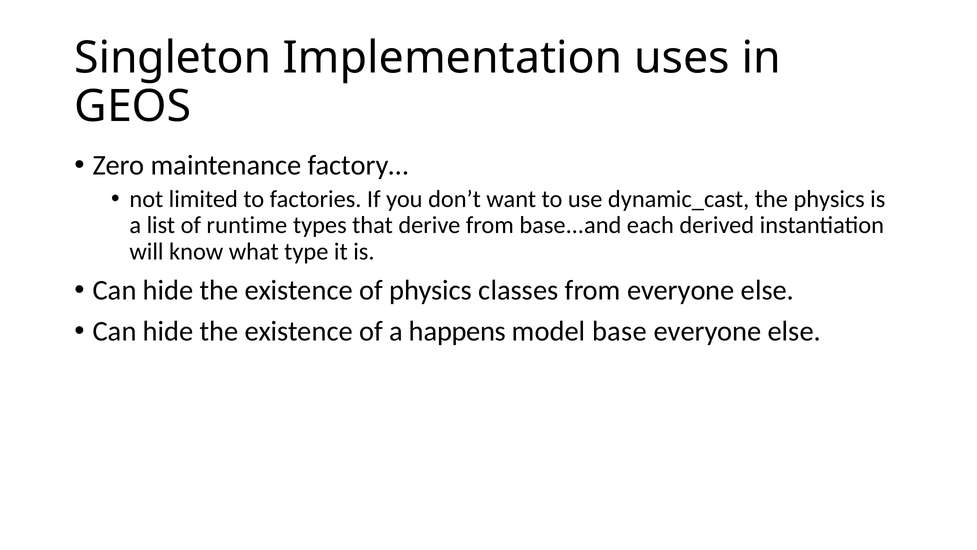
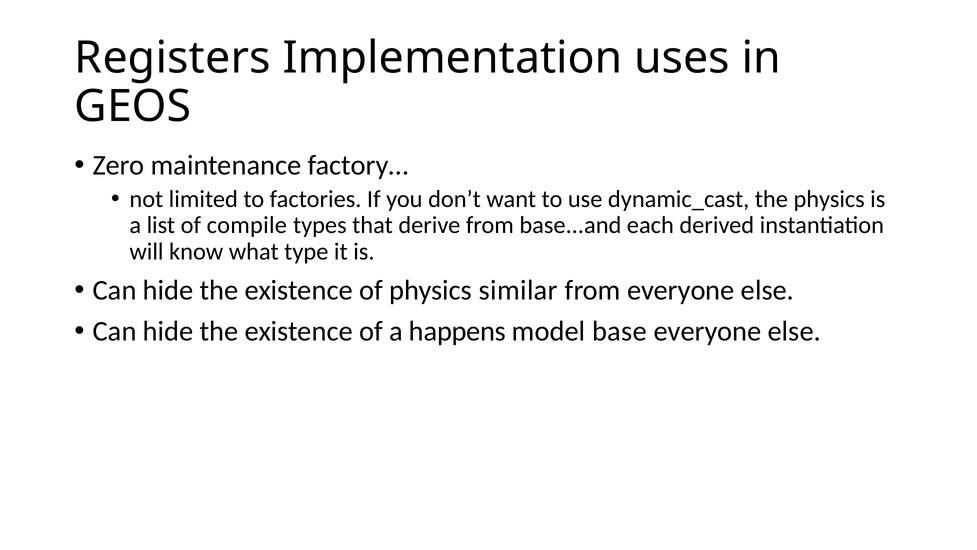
Singleton: Singleton -> Registers
runtime: runtime -> compile
classes: classes -> similar
